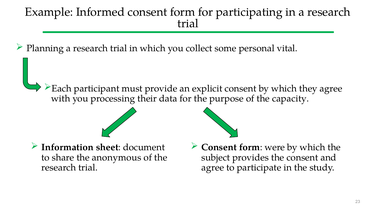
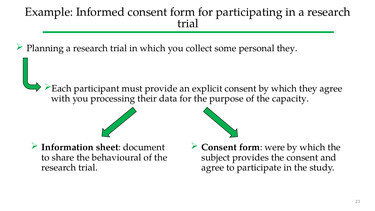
personal vital: vital -> they
anonymous: anonymous -> behavioural
